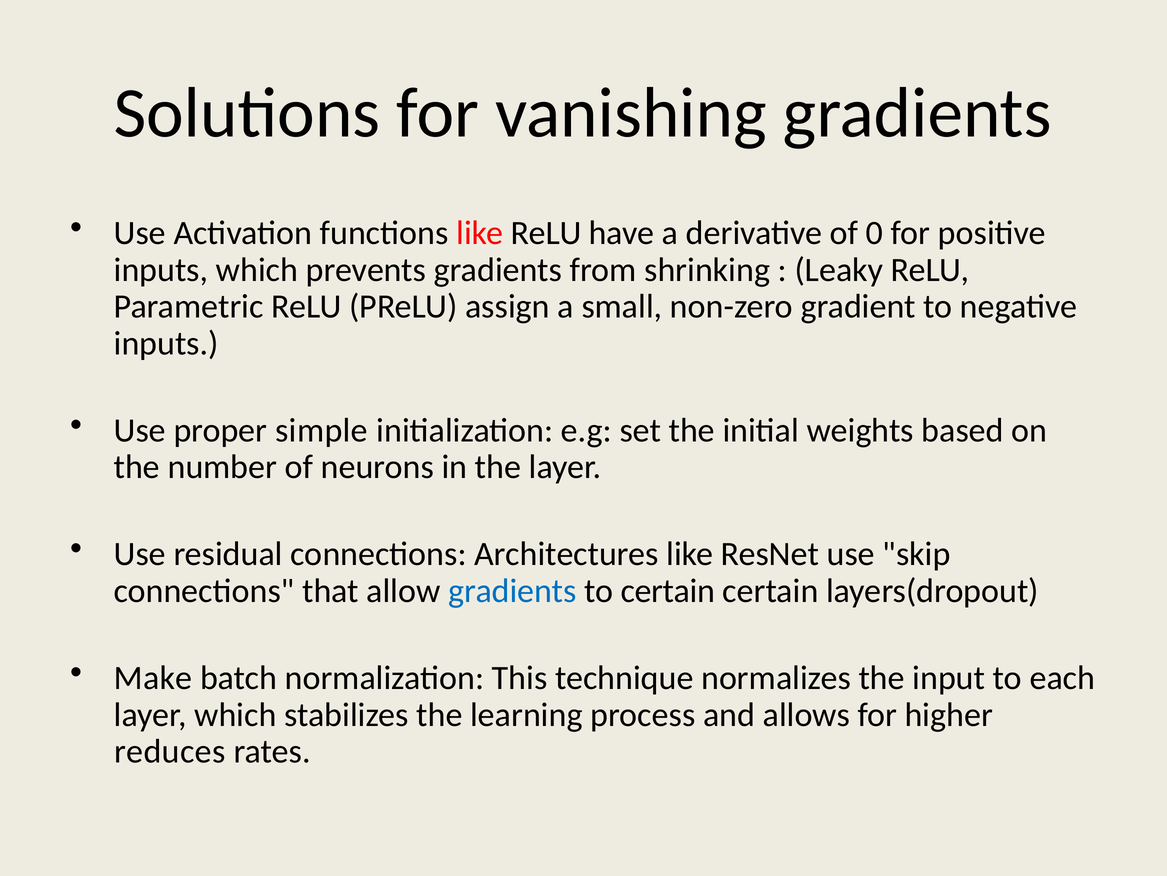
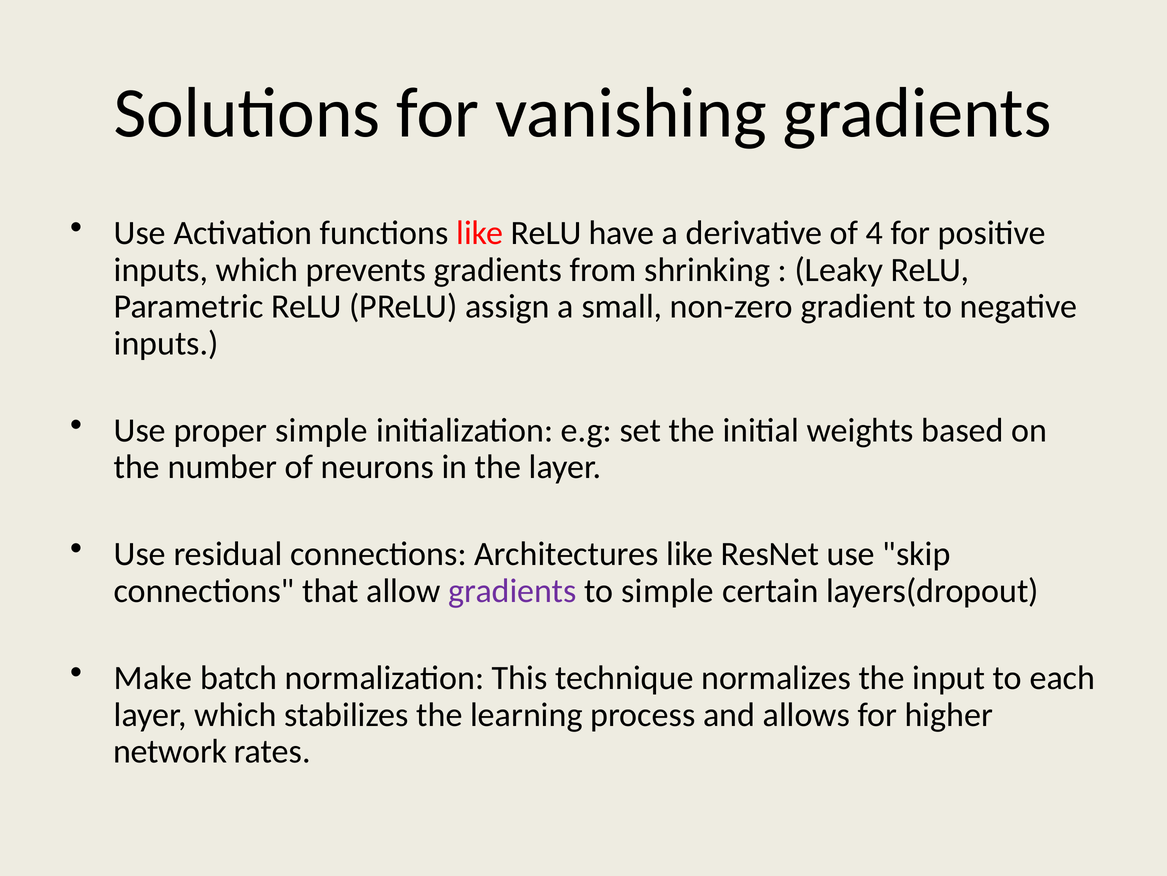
0: 0 -> 4
gradients at (512, 591) colour: blue -> purple
to certain: certain -> simple
reduces: reduces -> network
